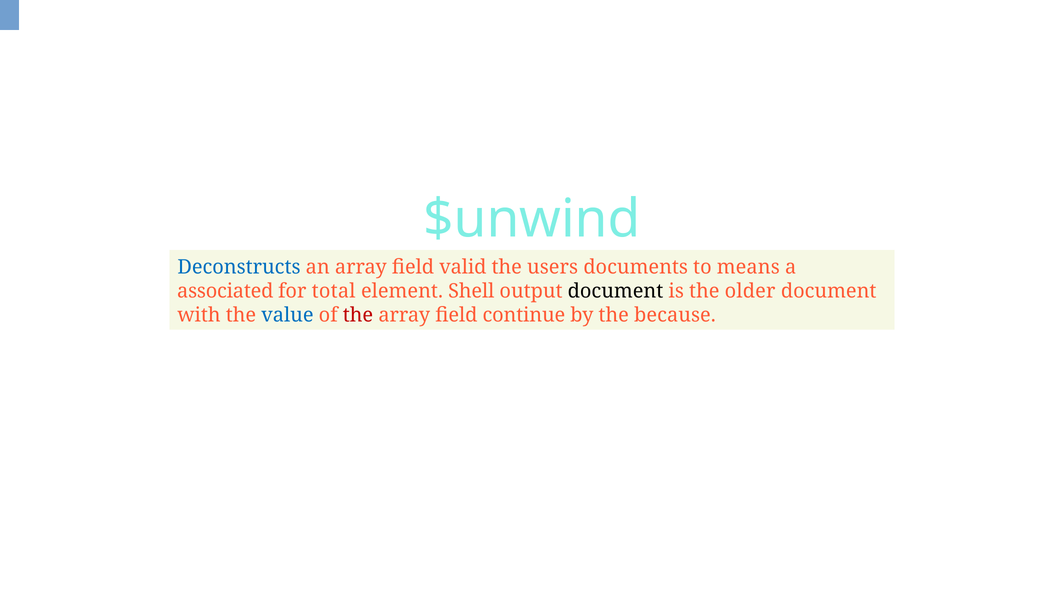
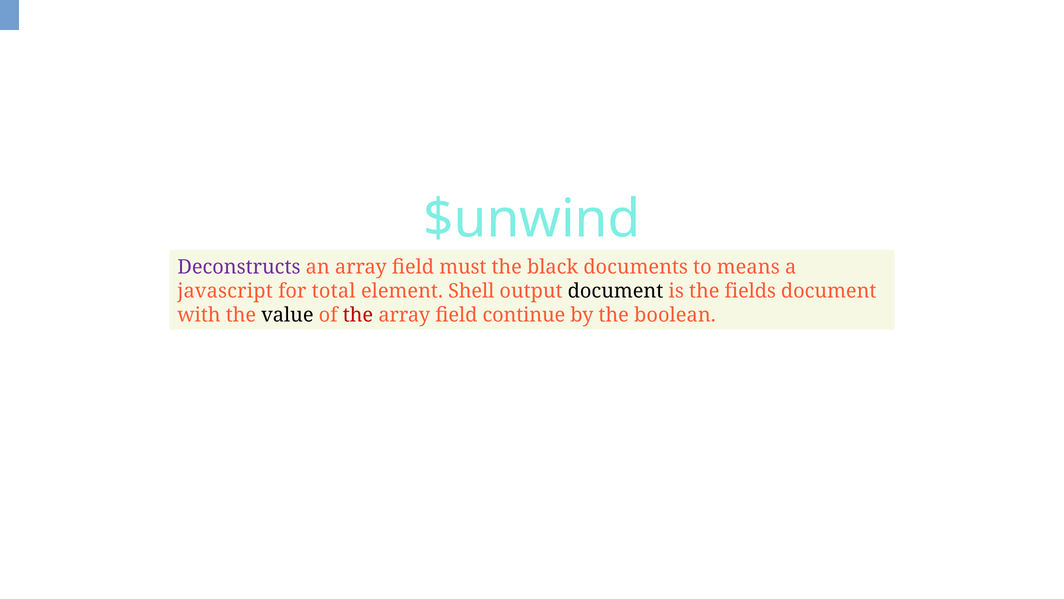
Deconstructs colour: blue -> purple
valid: valid -> must
users: users -> black
associated: associated -> javascript
older: older -> fields
value colour: blue -> black
because: because -> boolean
